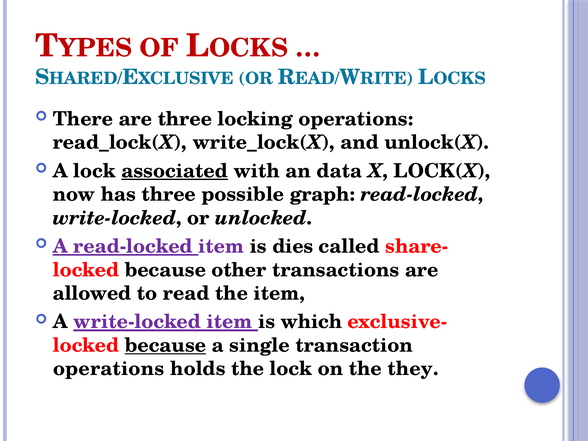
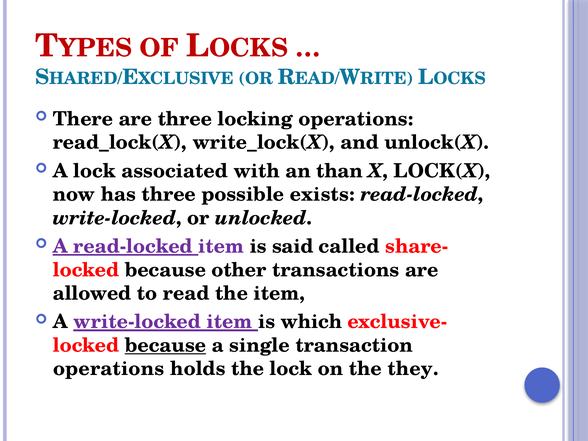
associated underline: present -> none
data: data -> than
graph: graph -> exists
dies: dies -> said
